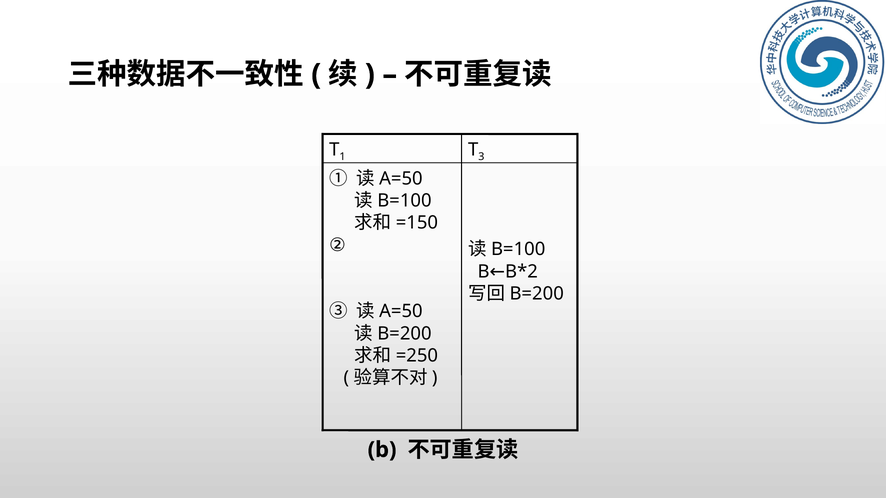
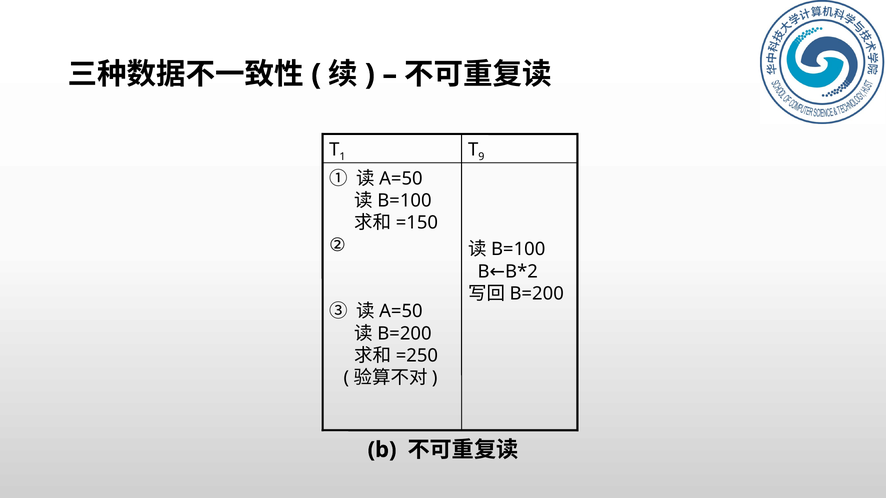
3: 3 -> 9
